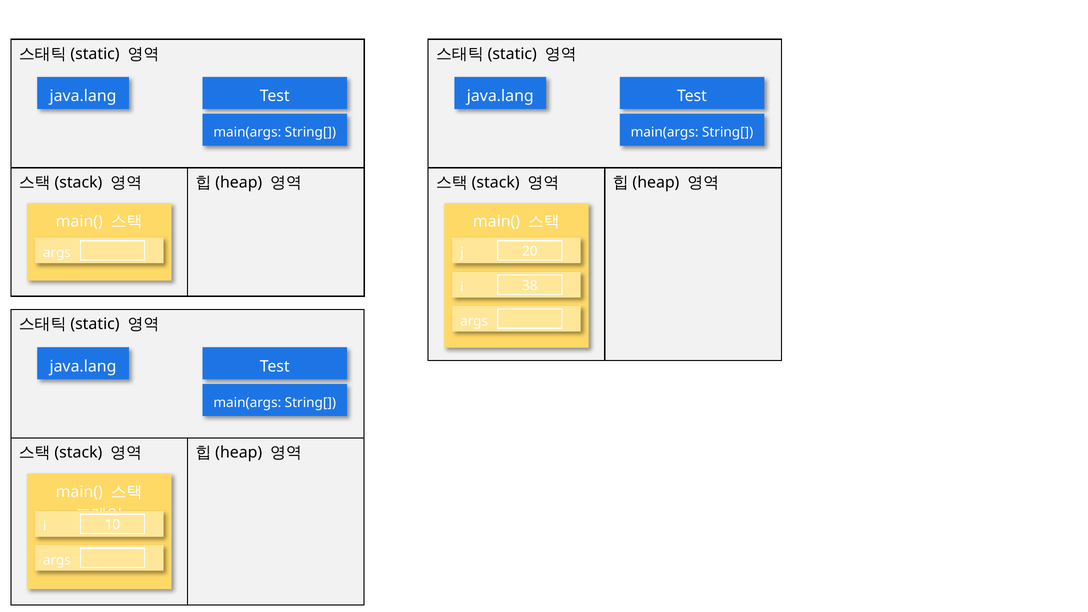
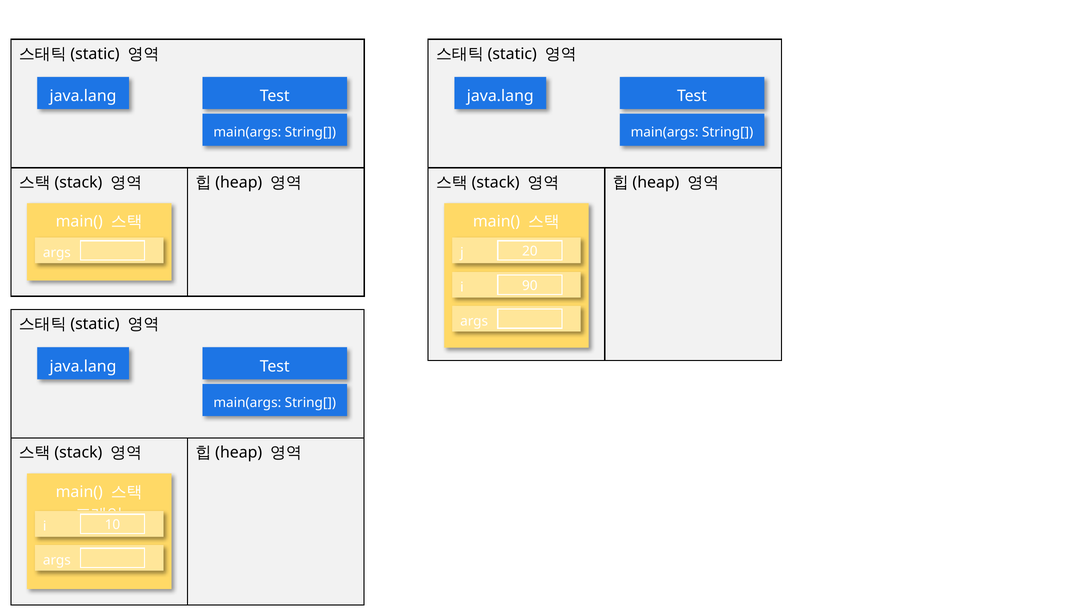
38: 38 -> 90
